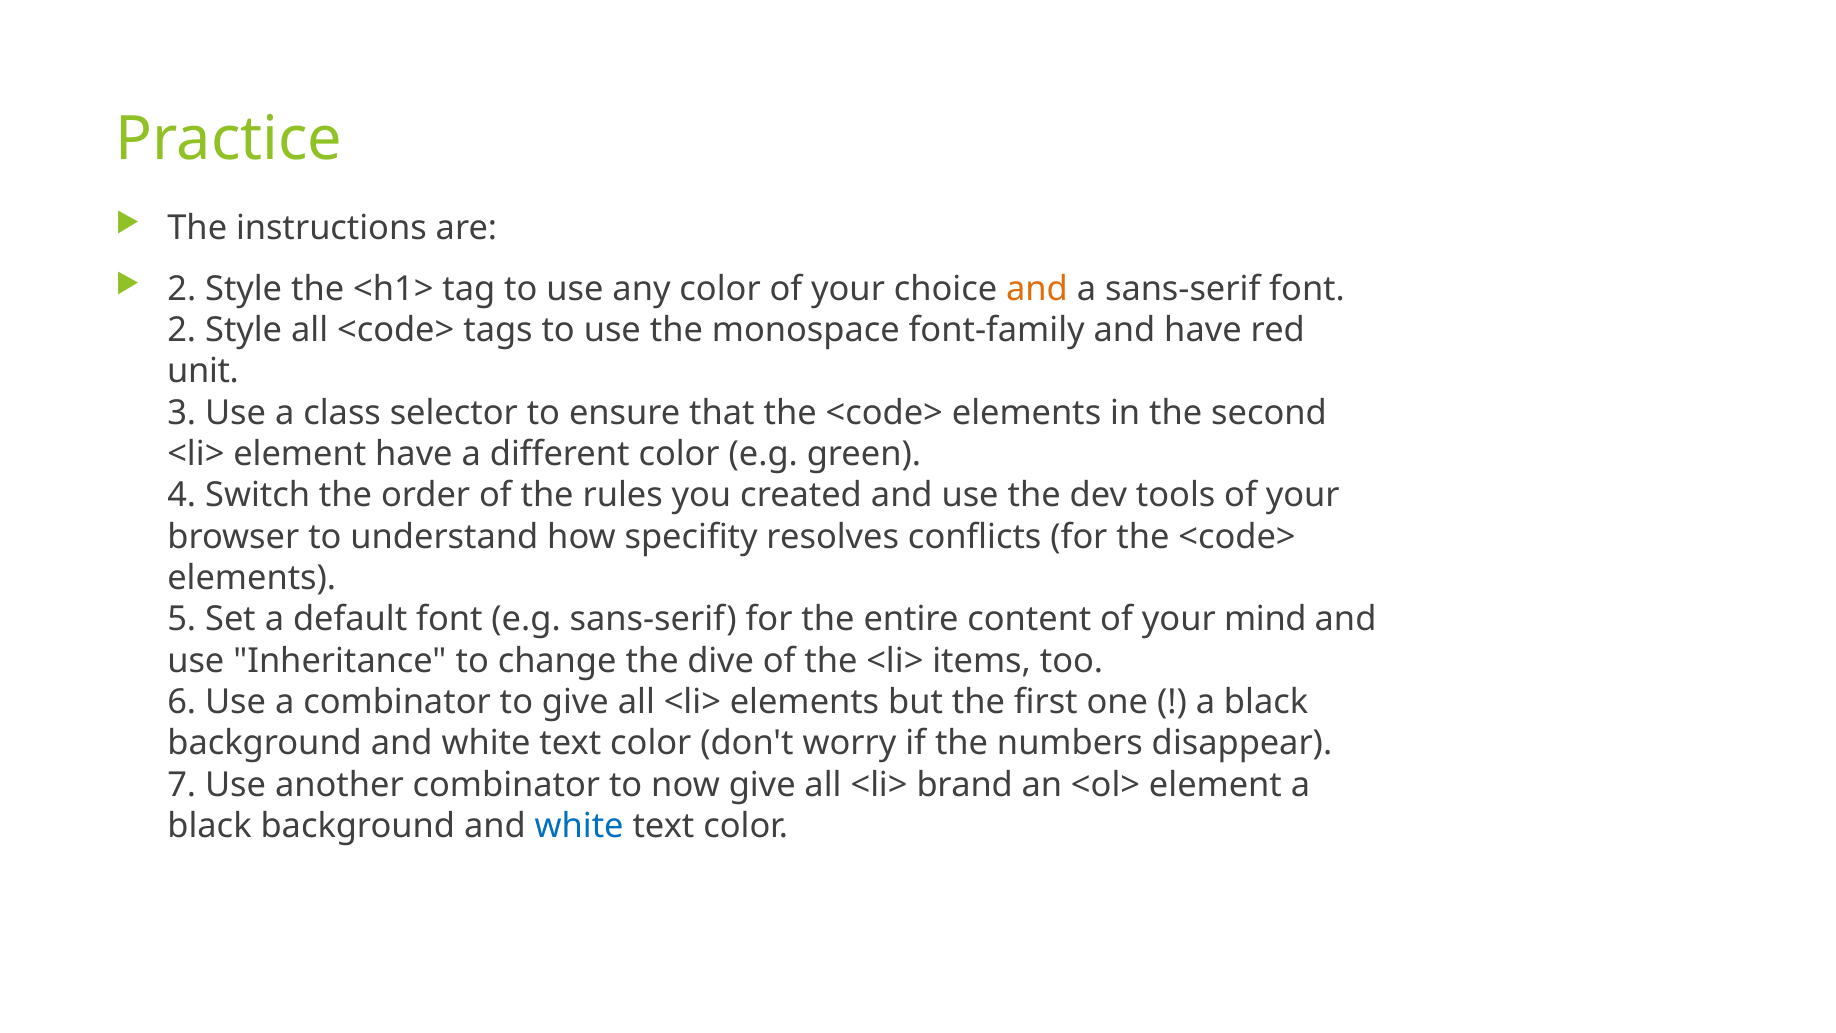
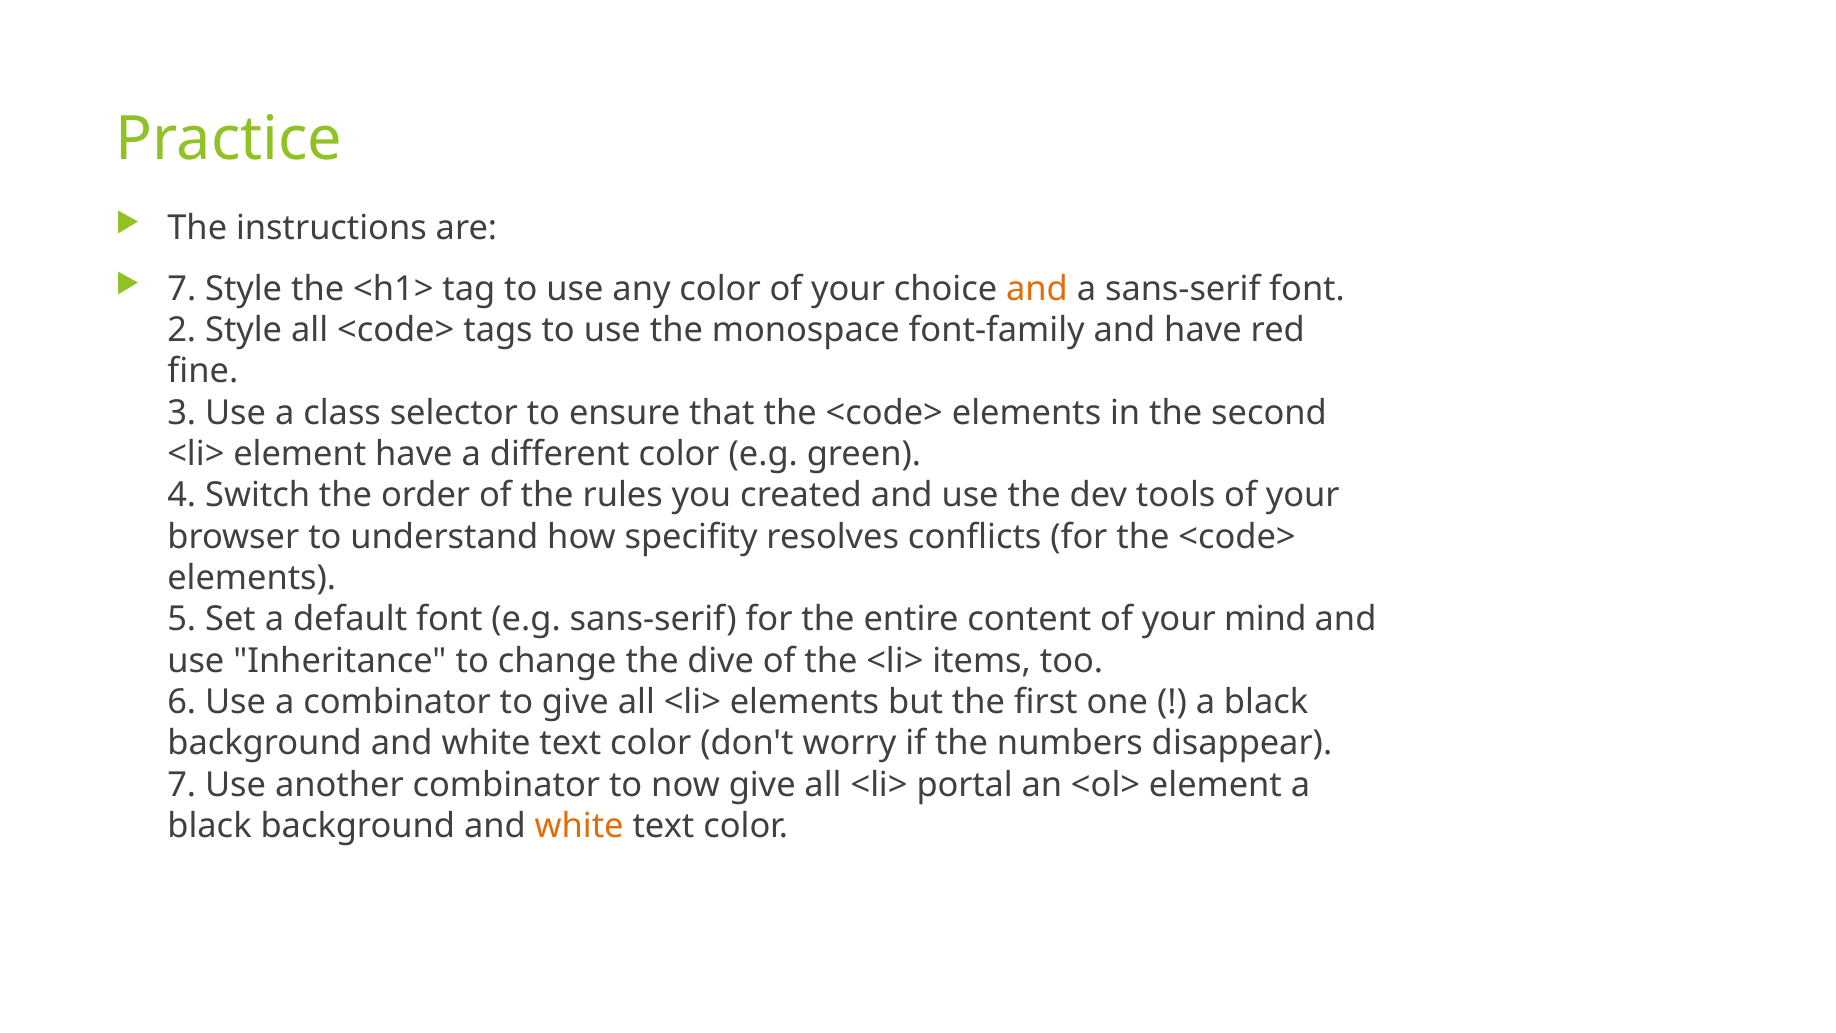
2 at (182, 289): 2 -> 7
unit: unit -> fine
brand: brand -> portal
white at (579, 826) colour: blue -> orange
